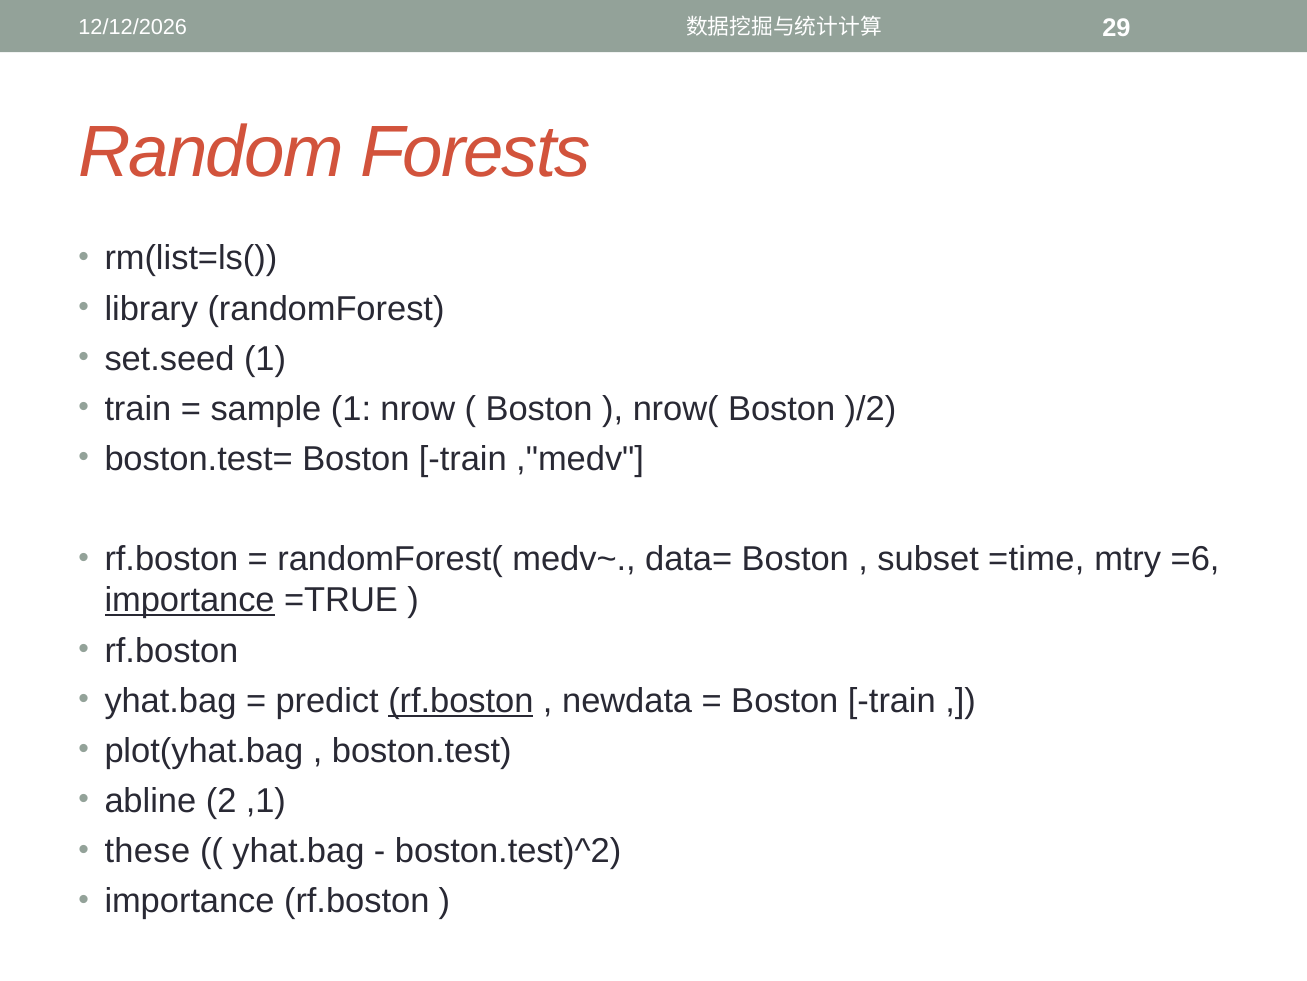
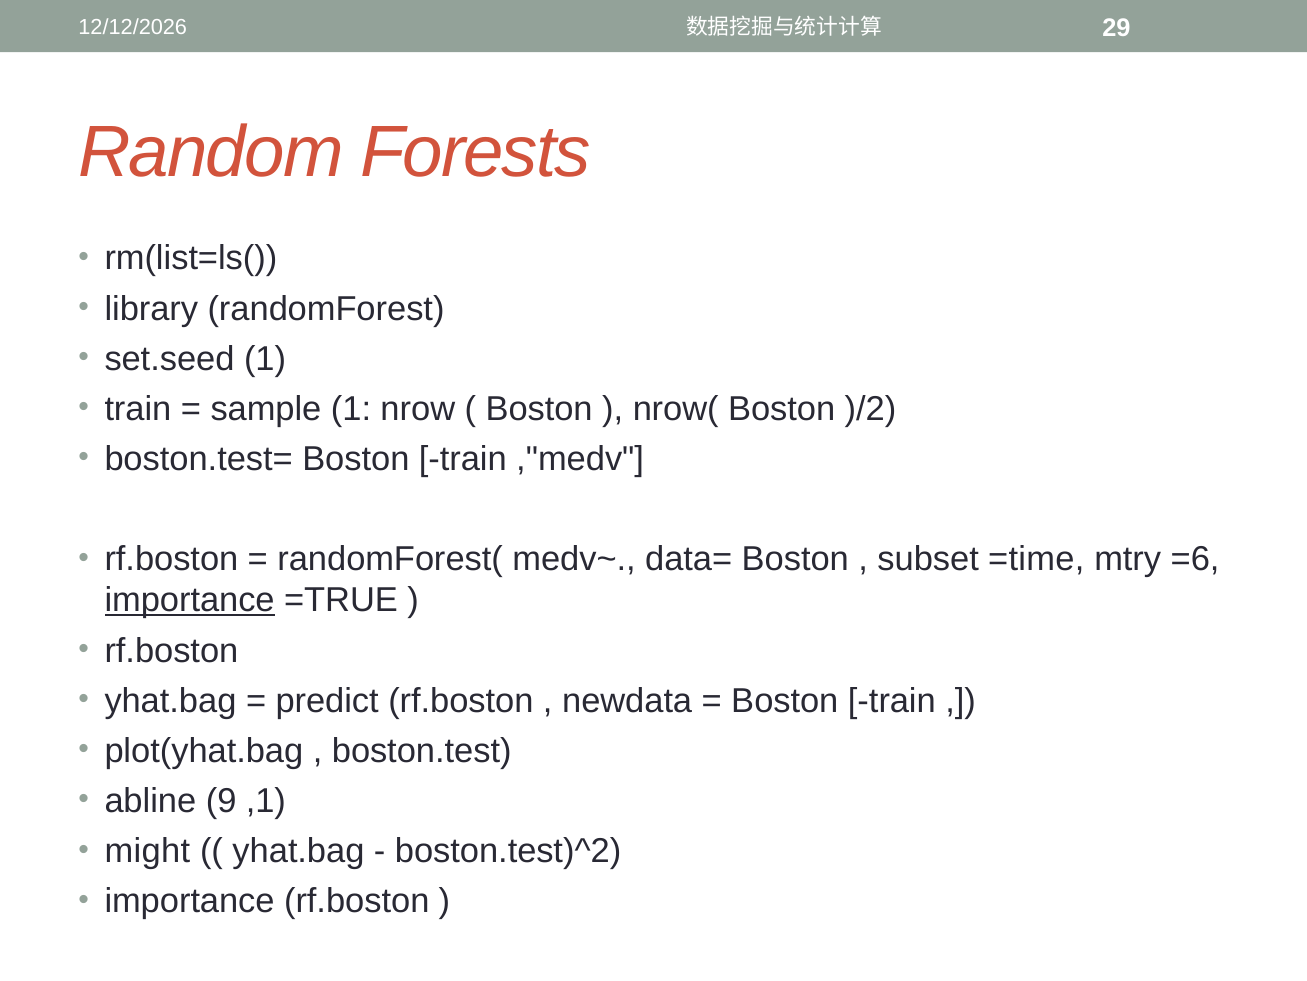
rf.boston at (461, 700) underline: present -> none
2: 2 -> 9
these: these -> might
